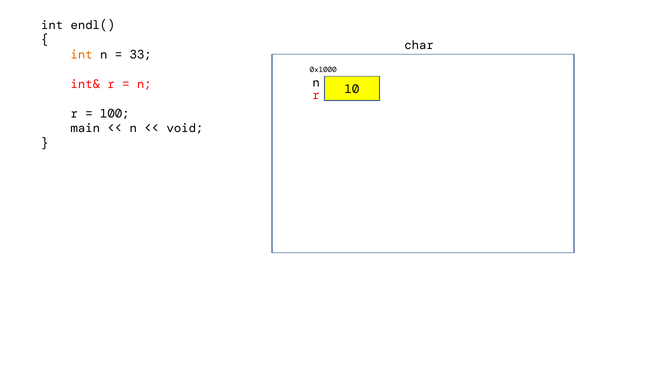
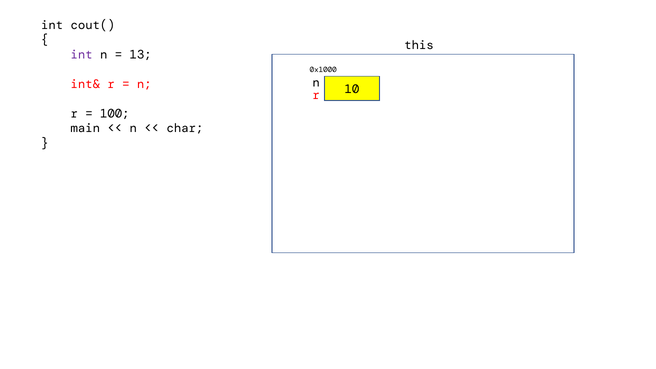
endl(: endl( -> cout(
char: char -> this
int at (82, 55) colour: orange -> purple
33: 33 -> 13
void: void -> char
